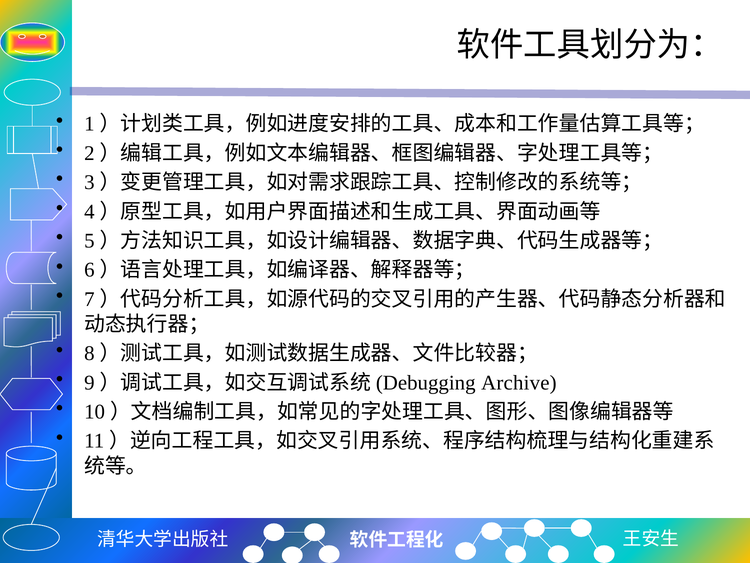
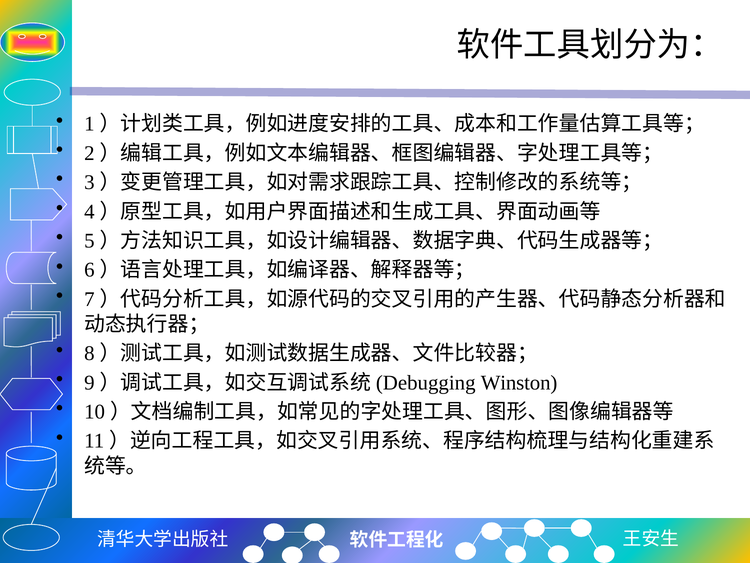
Archive: Archive -> Winston
